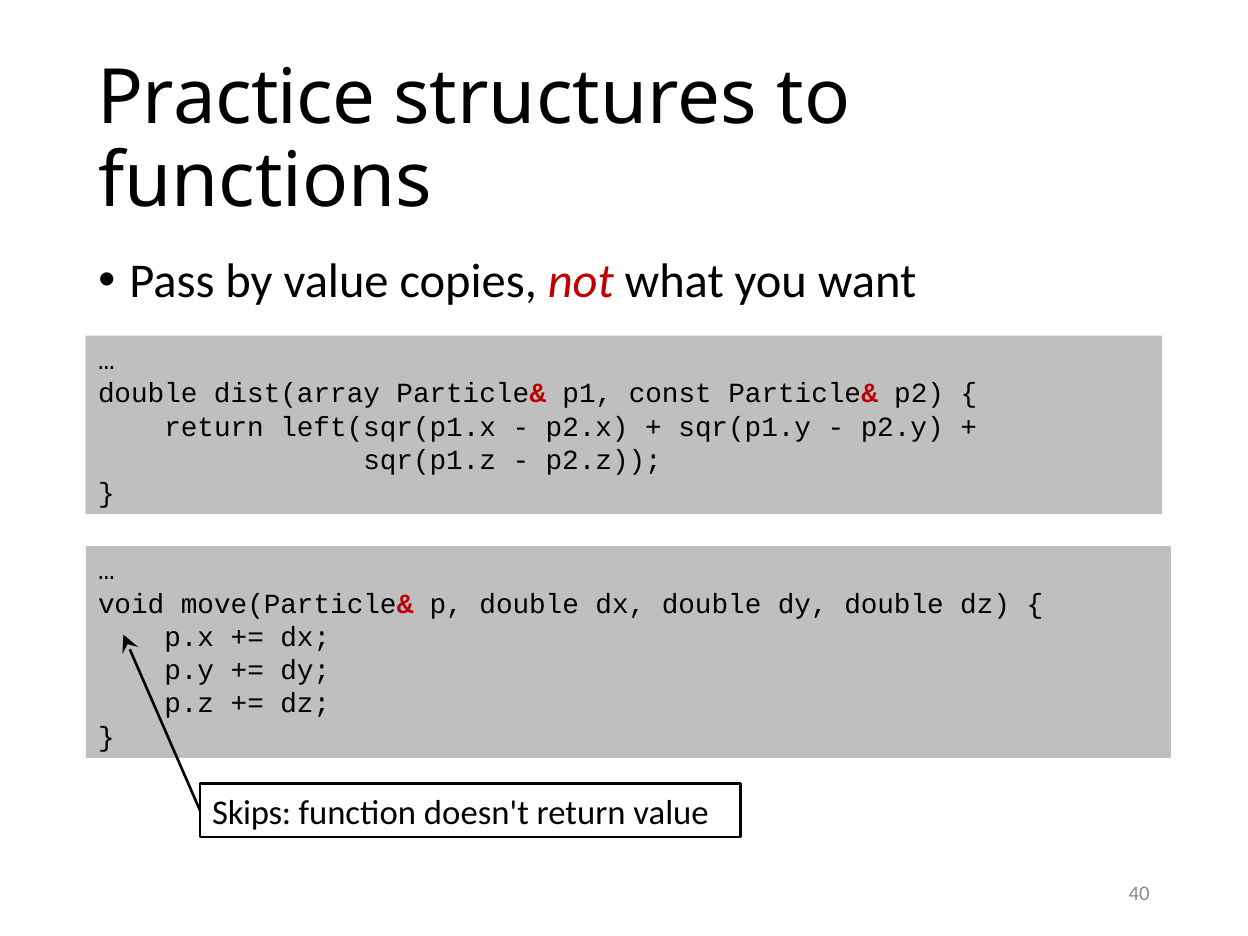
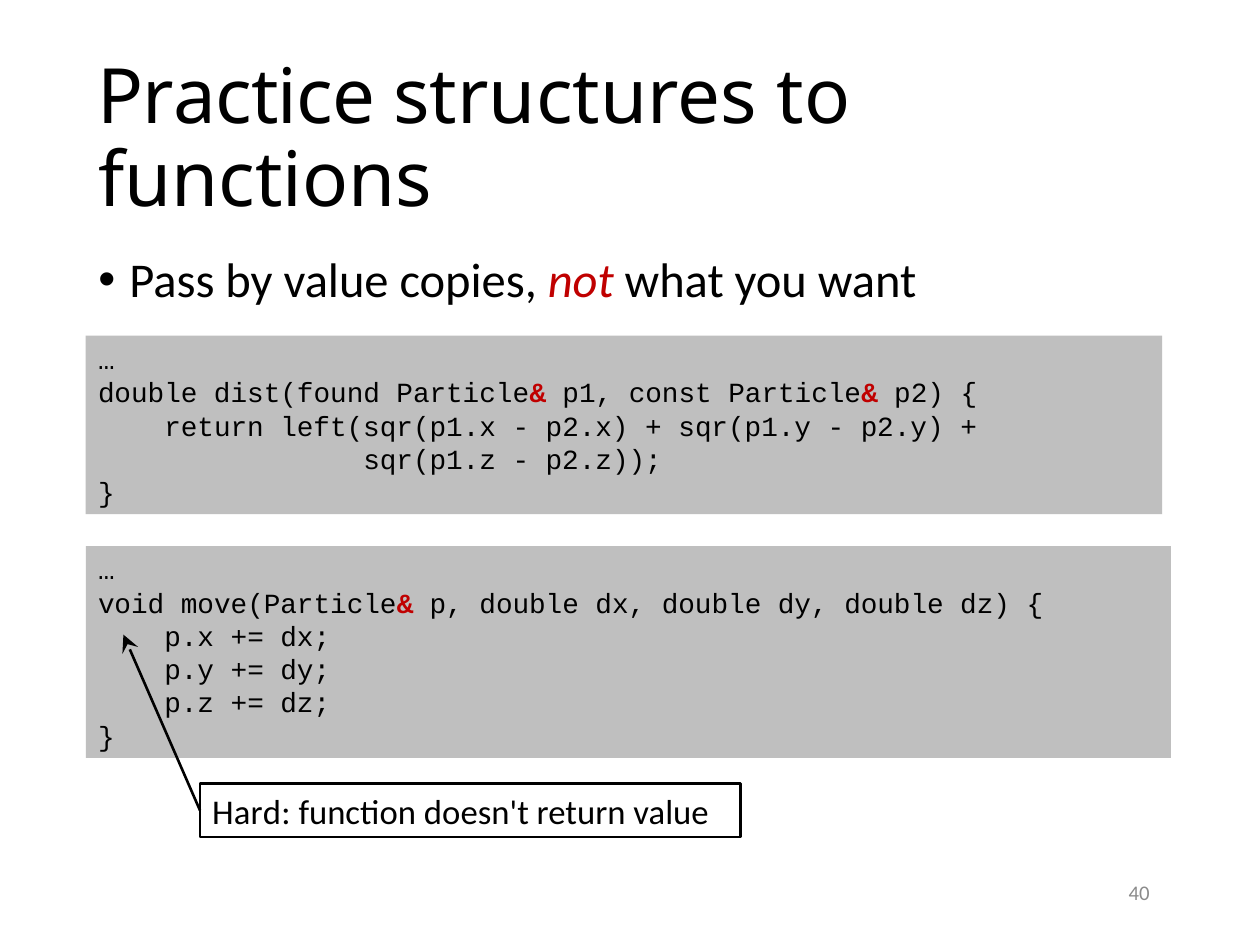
dist(array: dist(array -> dist(found
Skips: Skips -> Hard
